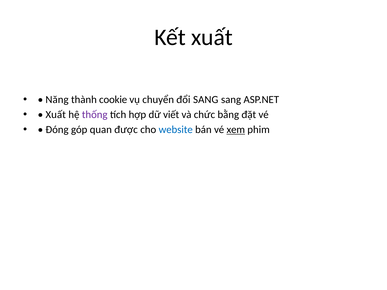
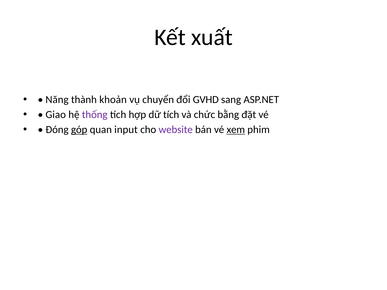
cookie: cookie -> khoản
đổi SANG: SANG -> GVHD
Xuất at (56, 115): Xuất -> Giao
dữ viết: viết -> tích
góp underline: none -> present
được: được -> input
website colour: blue -> purple
